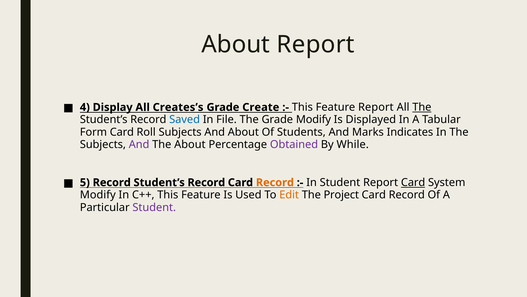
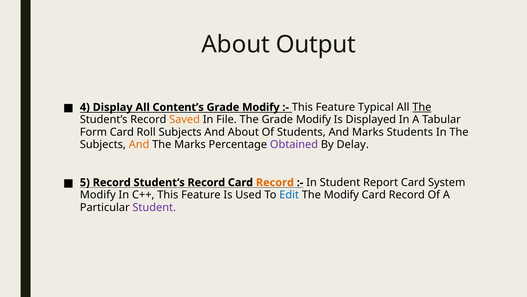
About Report: Report -> Output
Creates’s: Creates’s -> Content’s
Create at (261, 107): Create -> Modify
Feature Report: Report -> Typical
Saved colour: blue -> orange
Marks Indicates: Indicates -> Students
And at (139, 144) colour: purple -> orange
The About: About -> Marks
While: While -> Delay
Card at (413, 182) underline: present -> none
Edit colour: orange -> blue
The Project: Project -> Modify
